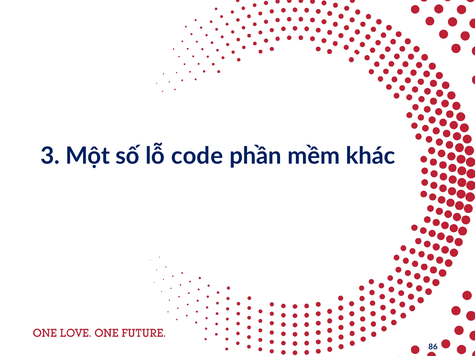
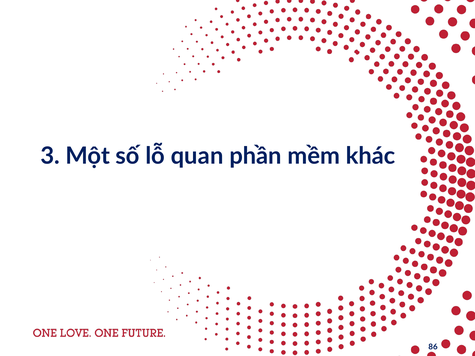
code: code -> quan
